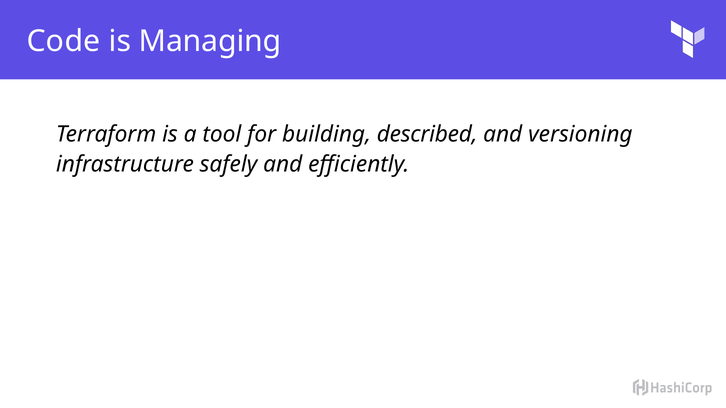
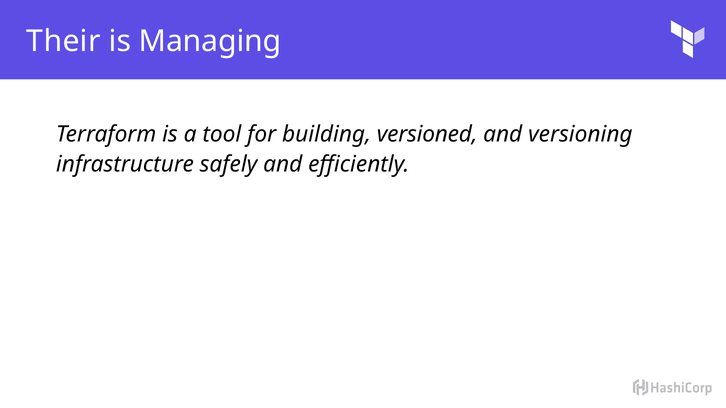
Code: Code -> Their
described: described -> versioned
